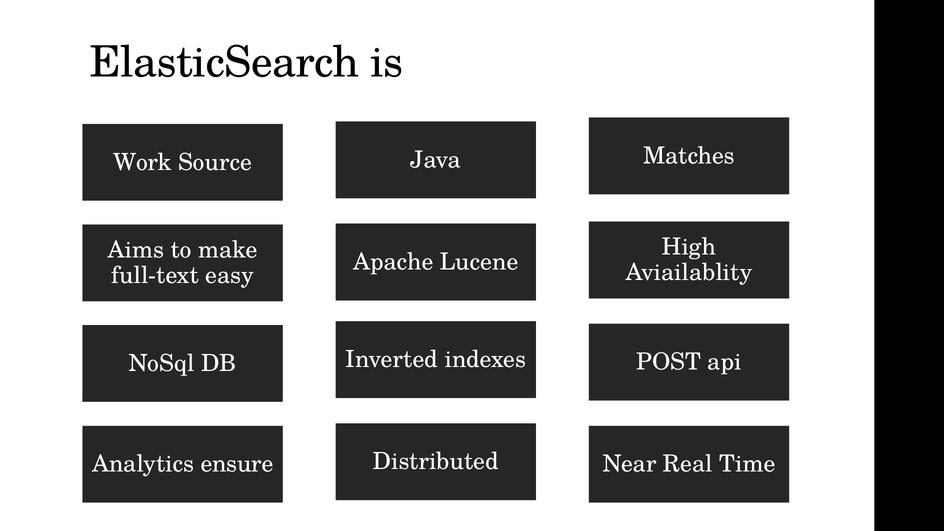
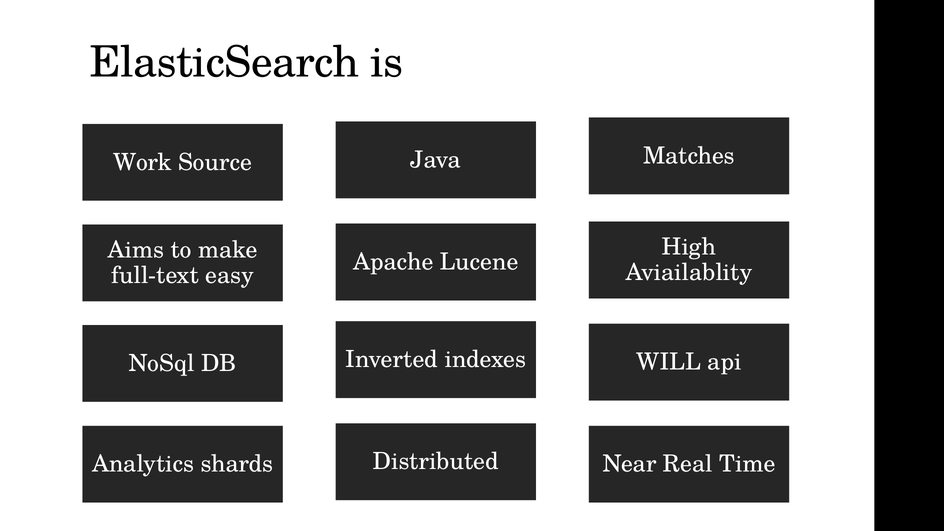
POST: POST -> WILL
ensure: ensure -> shards
